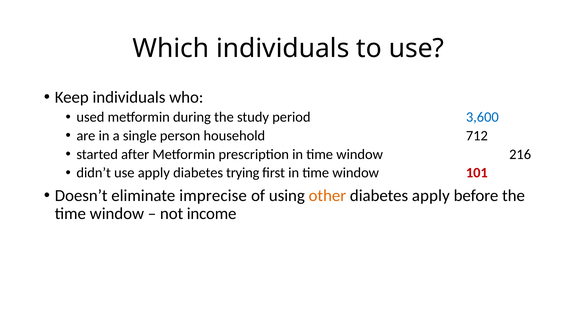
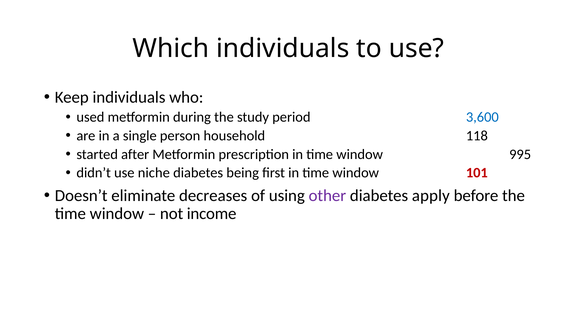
712: 712 -> 118
216: 216 -> 995
use apply: apply -> niche
trying: trying -> being
imprecise: imprecise -> decreases
other colour: orange -> purple
